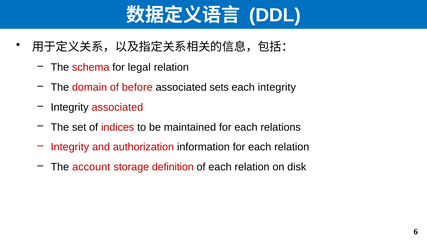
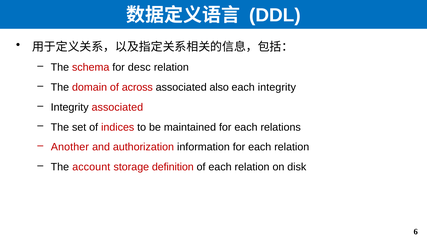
legal: legal -> desc
before: before -> across
sets: sets -> also
Integrity at (70, 147): Integrity -> Another
